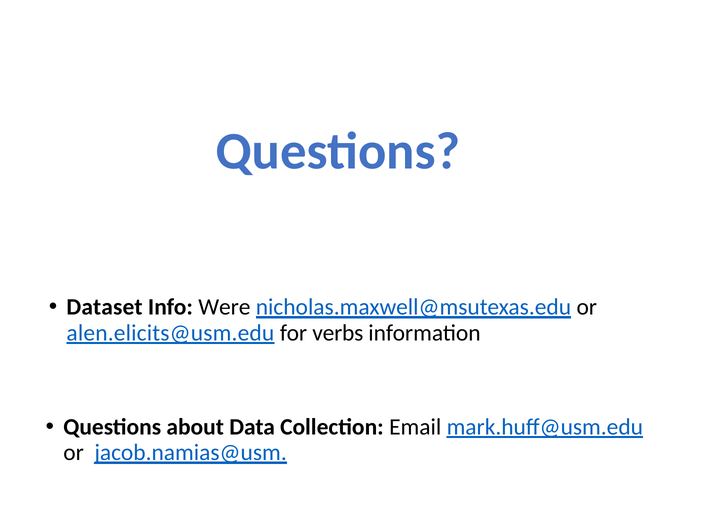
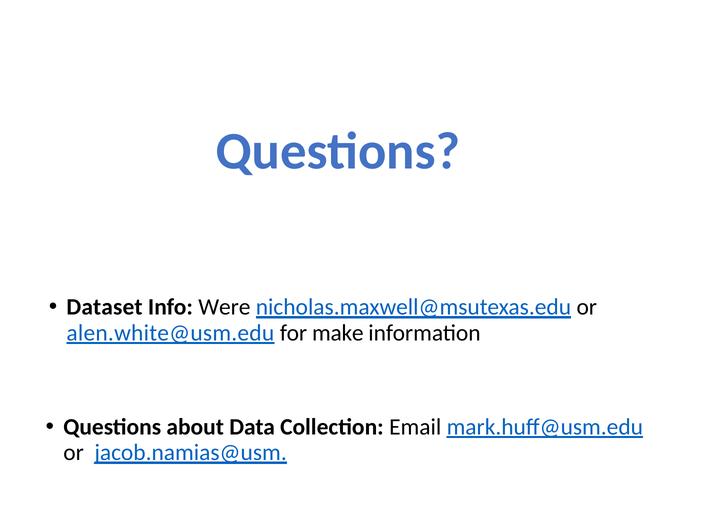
alen.elicits@usm.edu: alen.elicits@usm.edu -> alen.white@usm.edu
verbs: verbs -> make
